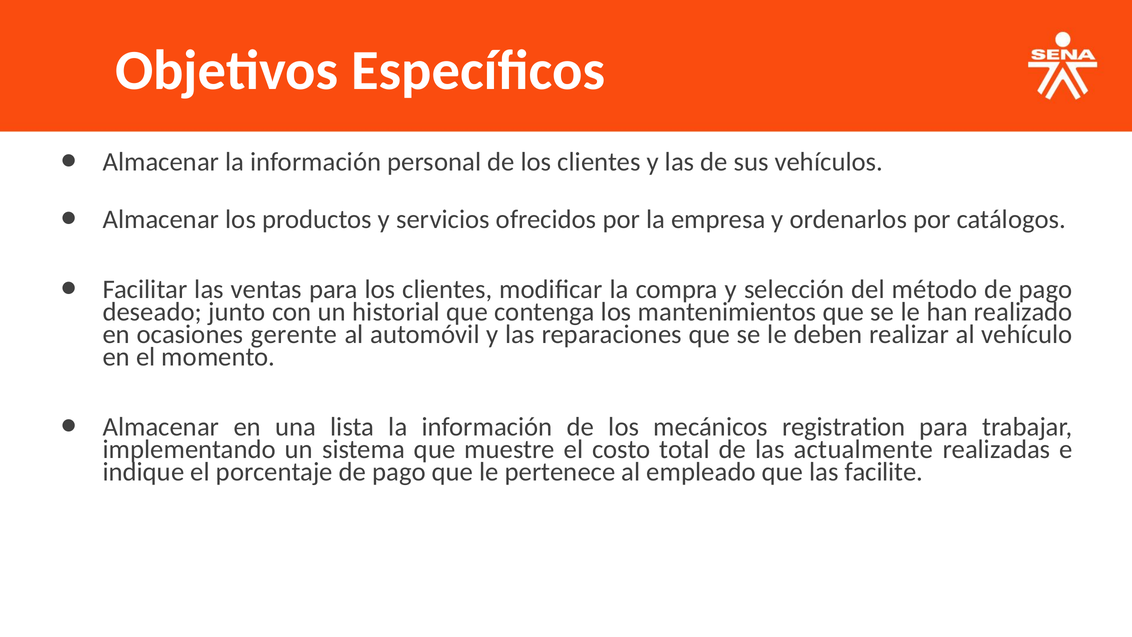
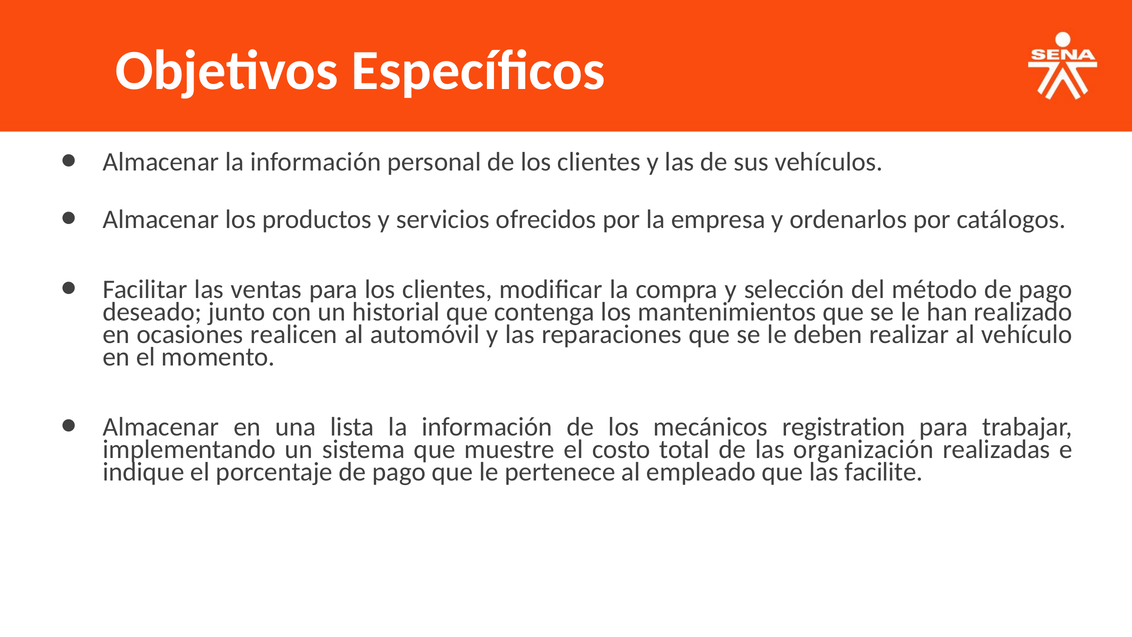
gerente: gerente -> realicen
actualmente: actualmente -> organización
